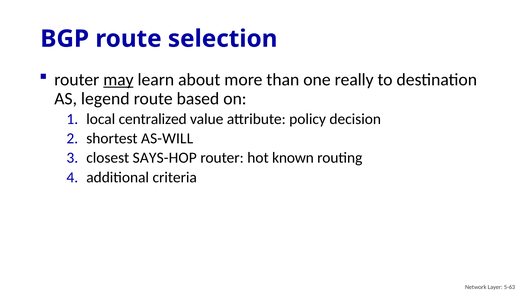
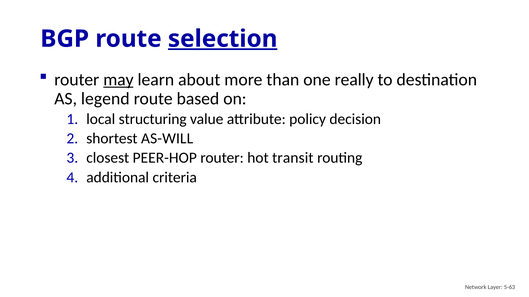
selection underline: none -> present
centralized: centralized -> structuring
SAYS-HOP: SAYS-HOP -> PEER-HOP
known: known -> transit
